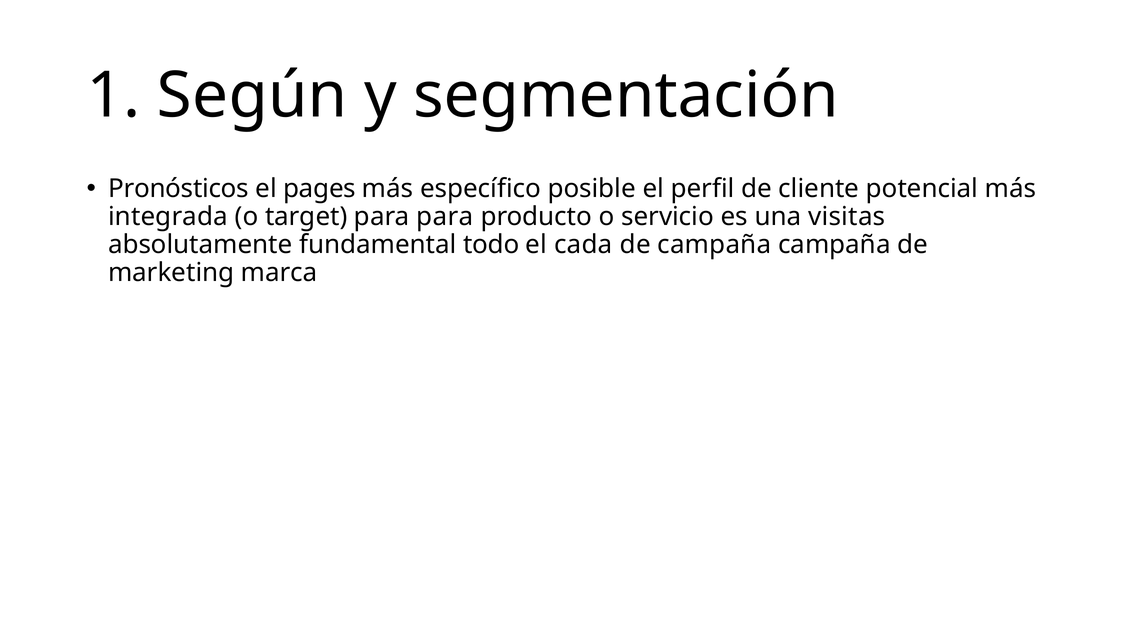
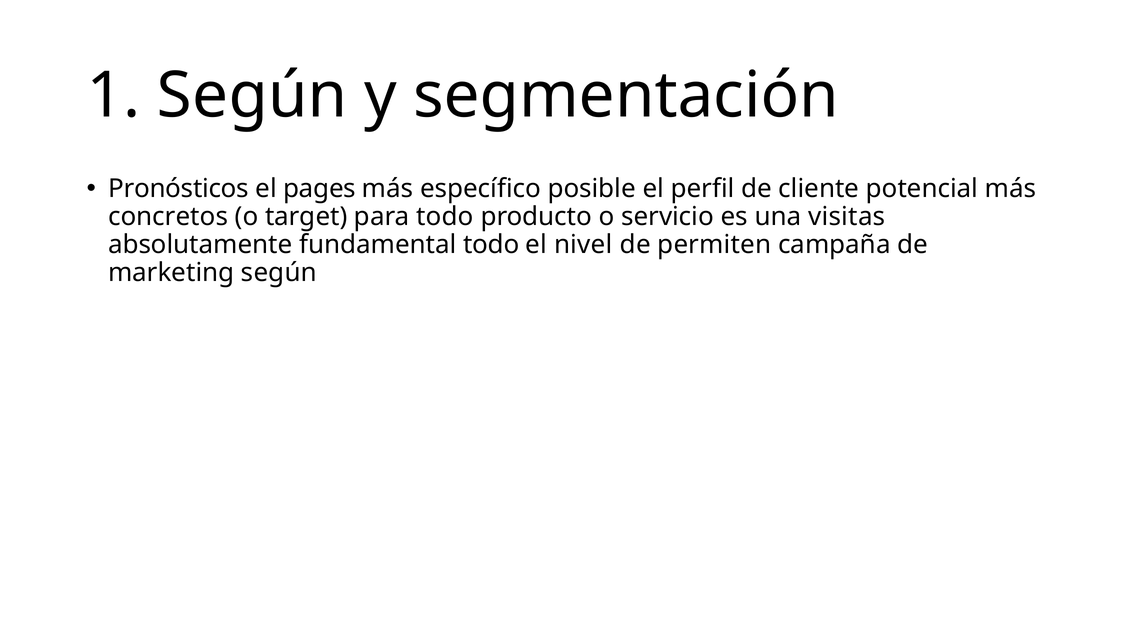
integrada: integrada -> concretos
para para: para -> todo
cada: cada -> nivel
de campaña: campaña -> permiten
marketing marca: marca -> según
